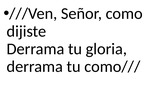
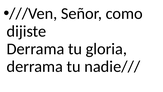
como///: como/// -> nadie///
